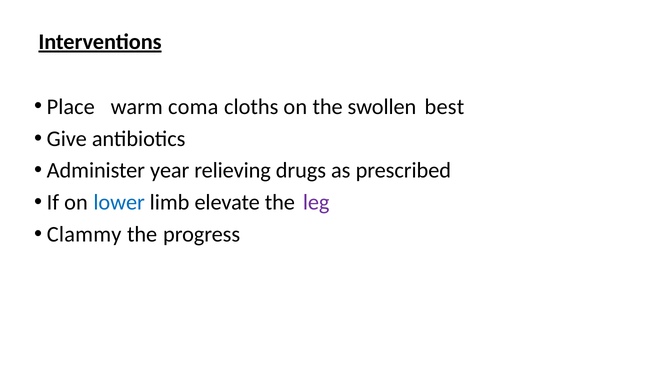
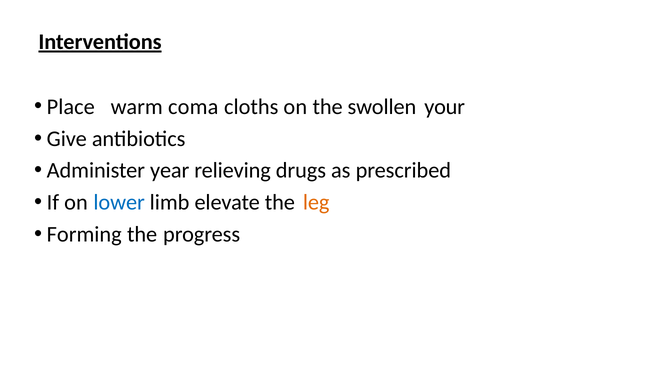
best: best -> your
leg colour: purple -> orange
Clammy: Clammy -> Forming
